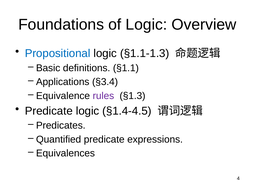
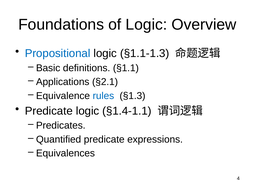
§3.4: §3.4 -> §2.1
rules colour: purple -> blue
§1.4-4.5: §1.4-4.5 -> §1.4-1.1
